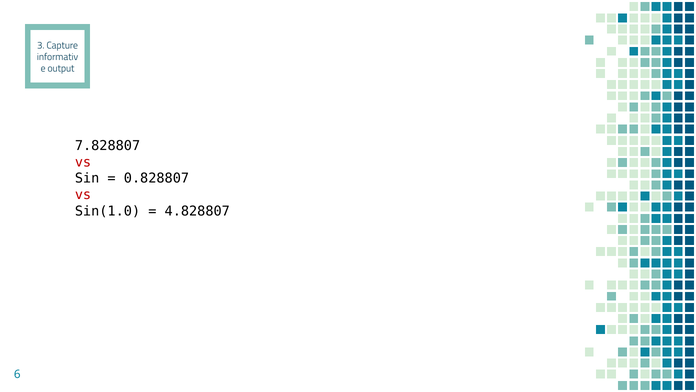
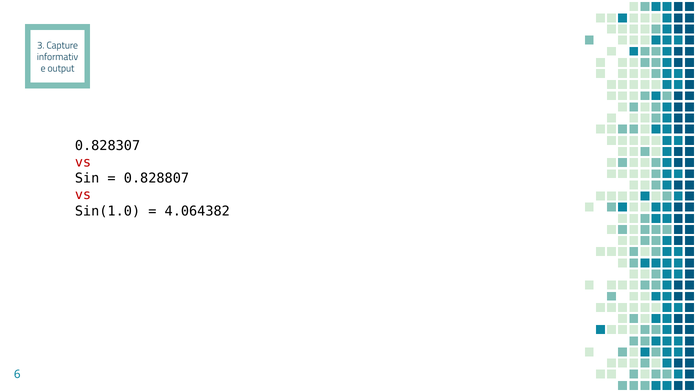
7.828807: 7.828807 -> 0.828307
4.828807: 4.828807 -> 4.064382
